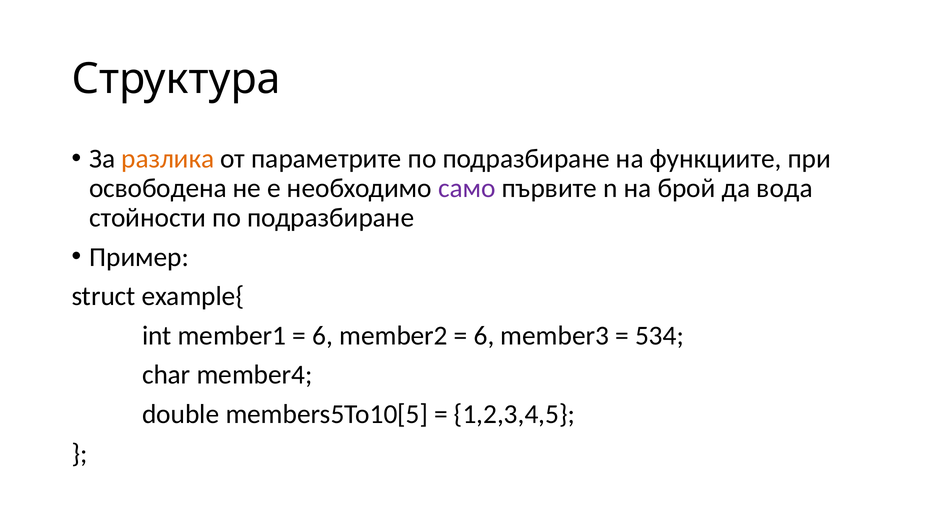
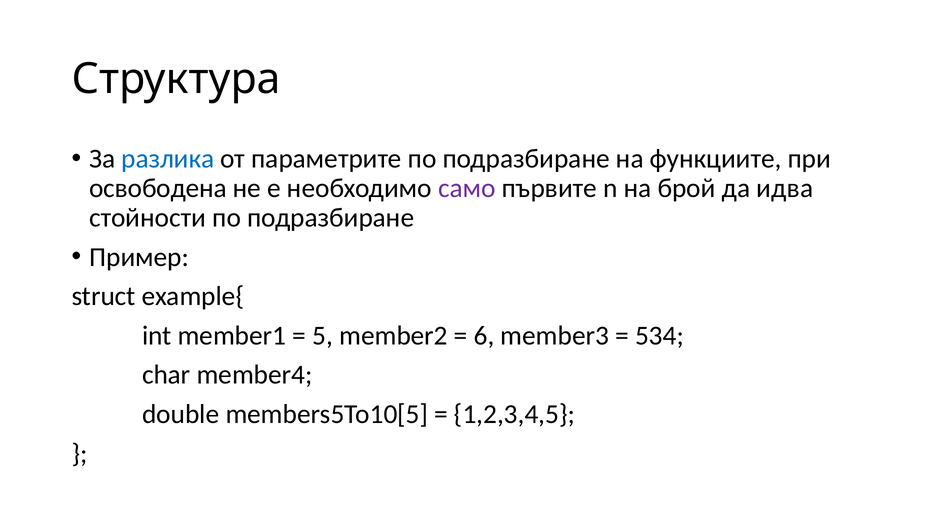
разлика colour: orange -> blue
вода: вода -> идва
6 at (323, 336): 6 -> 5
